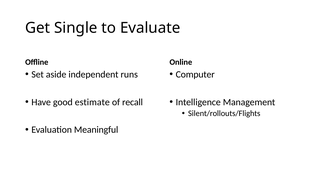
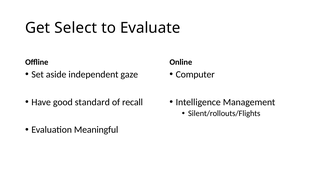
Single: Single -> Select
runs: runs -> gaze
estimate: estimate -> standard
